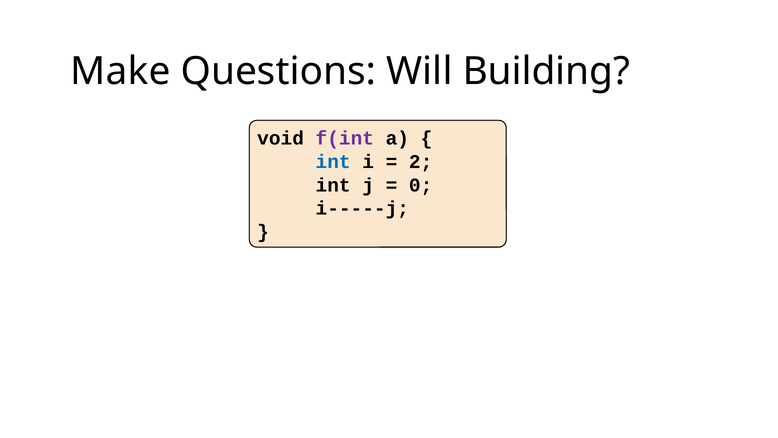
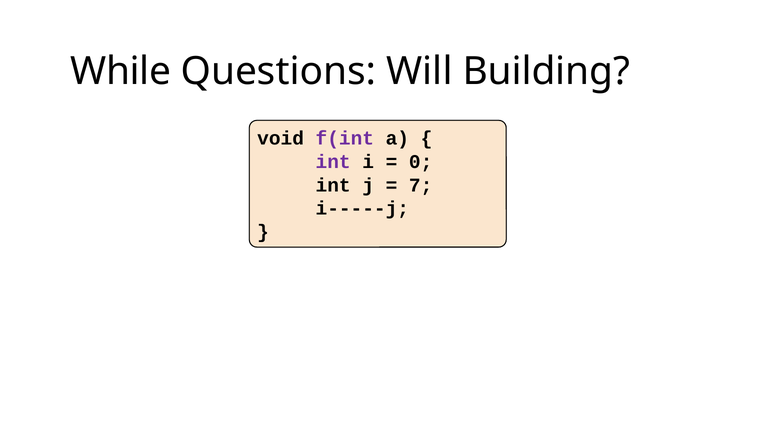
Make: Make -> While
int at (333, 162) colour: blue -> purple
2: 2 -> 0
0: 0 -> 7
